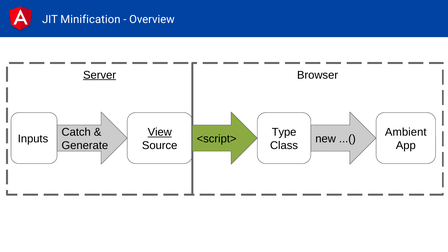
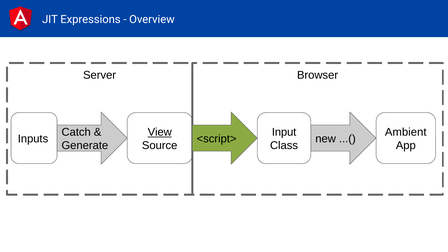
Minification: Minification -> Expressions
Server underline: present -> none
Type: Type -> Input
